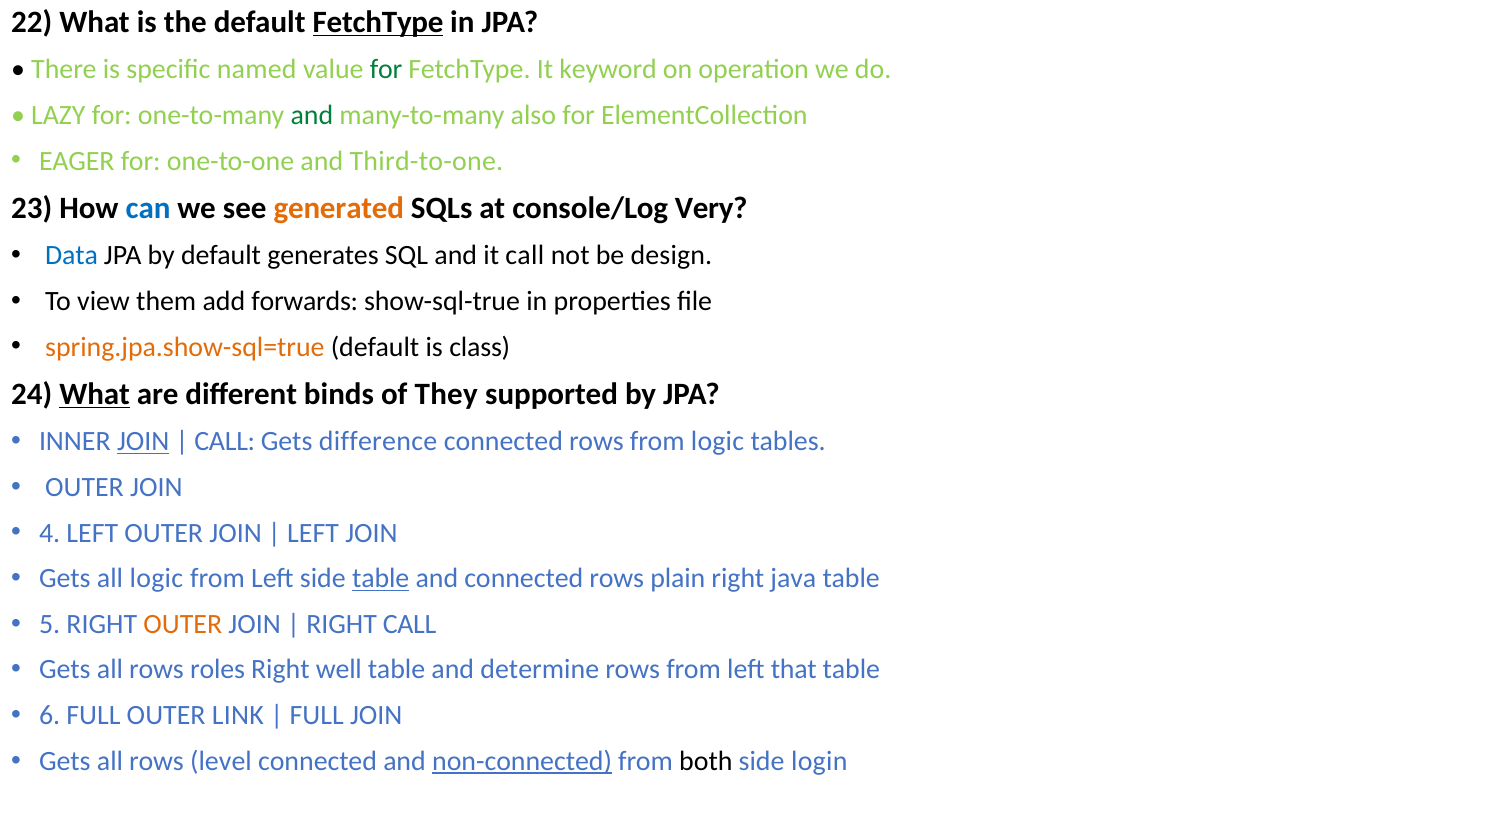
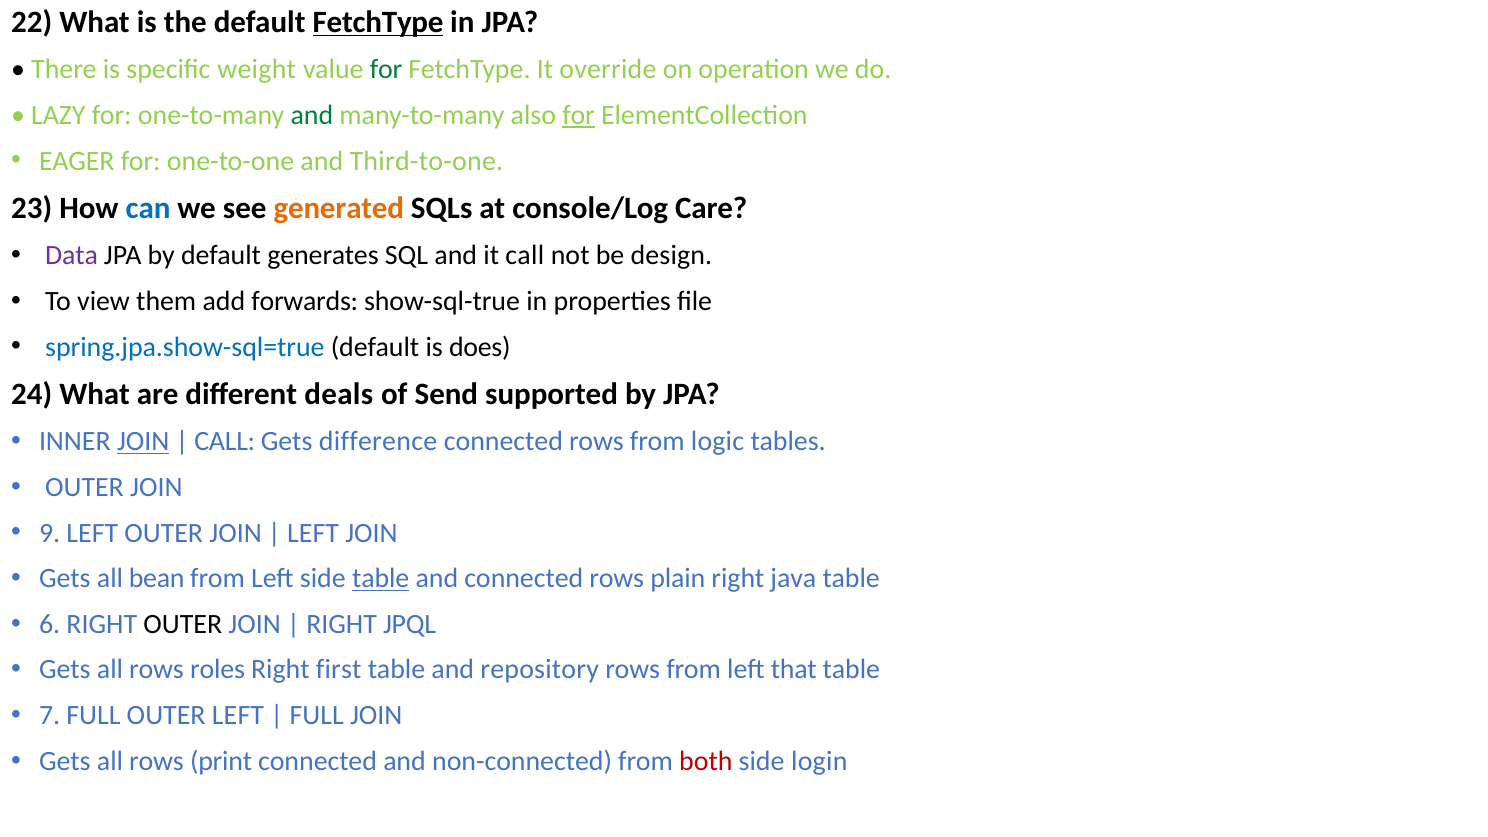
named: named -> weight
keyword: keyword -> override
for at (579, 115) underline: none -> present
Very: Very -> Care
Data colour: blue -> purple
spring.jpa.show-sql=true colour: orange -> blue
class: class -> does
What at (95, 394) underline: present -> none
binds: binds -> deals
They: They -> Send
4: 4 -> 9
all logic: logic -> bean
5: 5 -> 6
OUTER at (183, 624) colour: orange -> black
RIGHT CALL: CALL -> JPQL
well: well -> first
determine: determine -> repository
6: 6 -> 7
OUTER LINK: LINK -> LEFT
level: level -> print
non-connected underline: present -> none
both colour: black -> red
